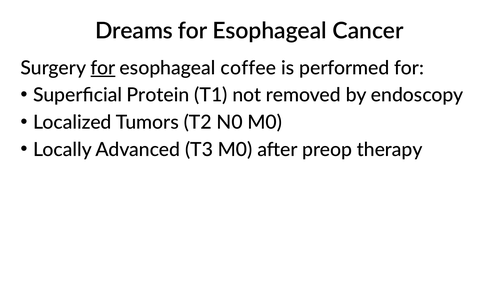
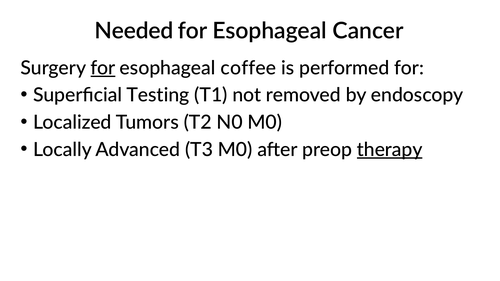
Dreams: Dreams -> Needed
Protein: Protein -> Testing
therapy underline: none -> present
